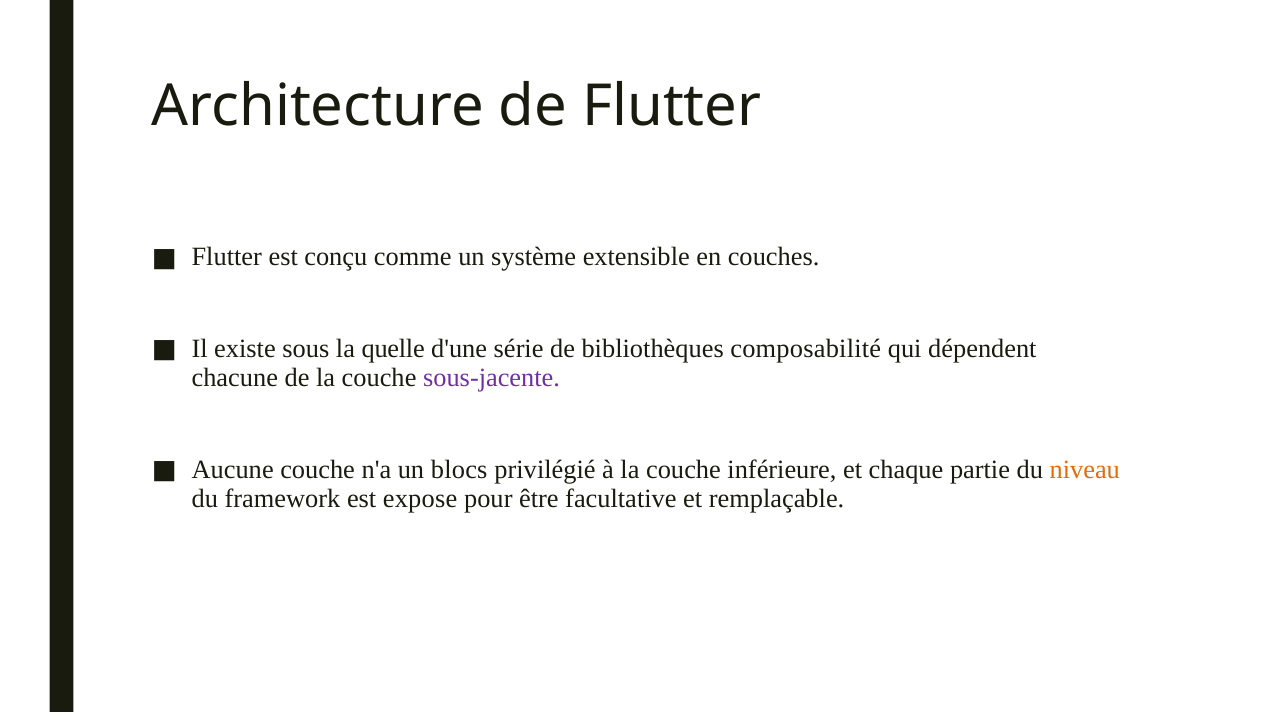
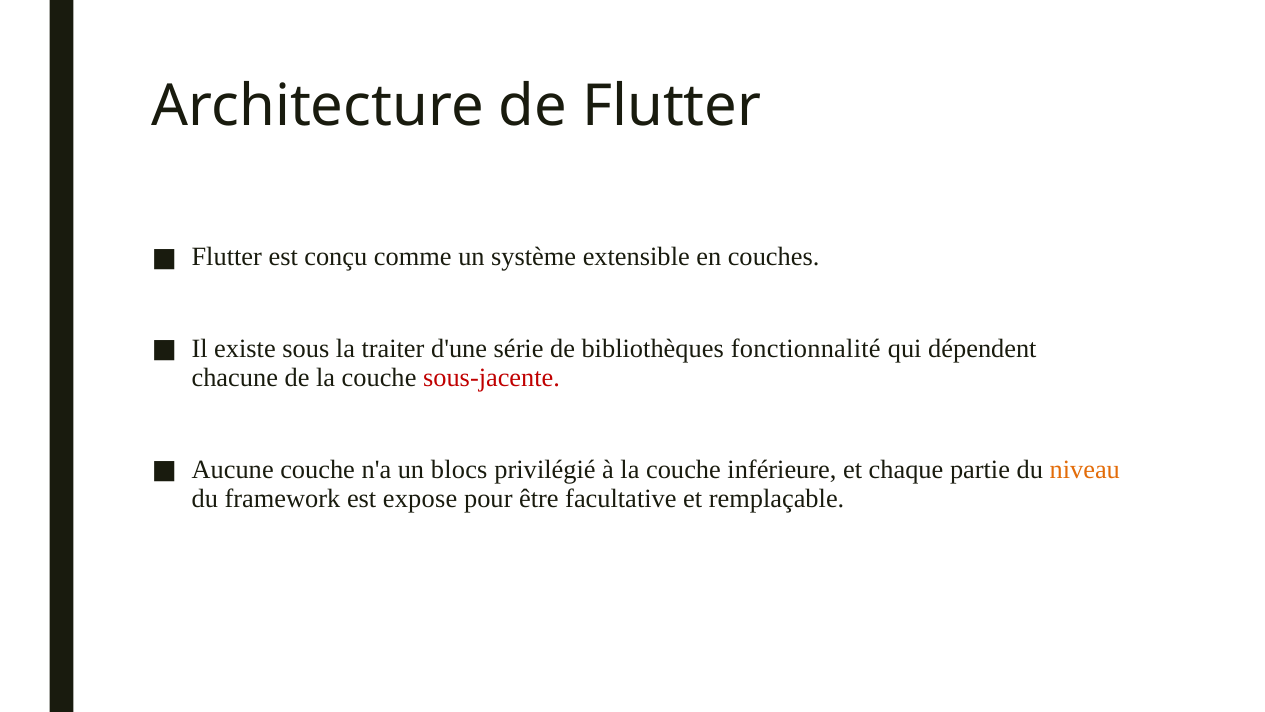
quelle: quelle -> traiter
composabilité: composabilité -> fonctionnalité
sous-jacente colour: purple -> red
